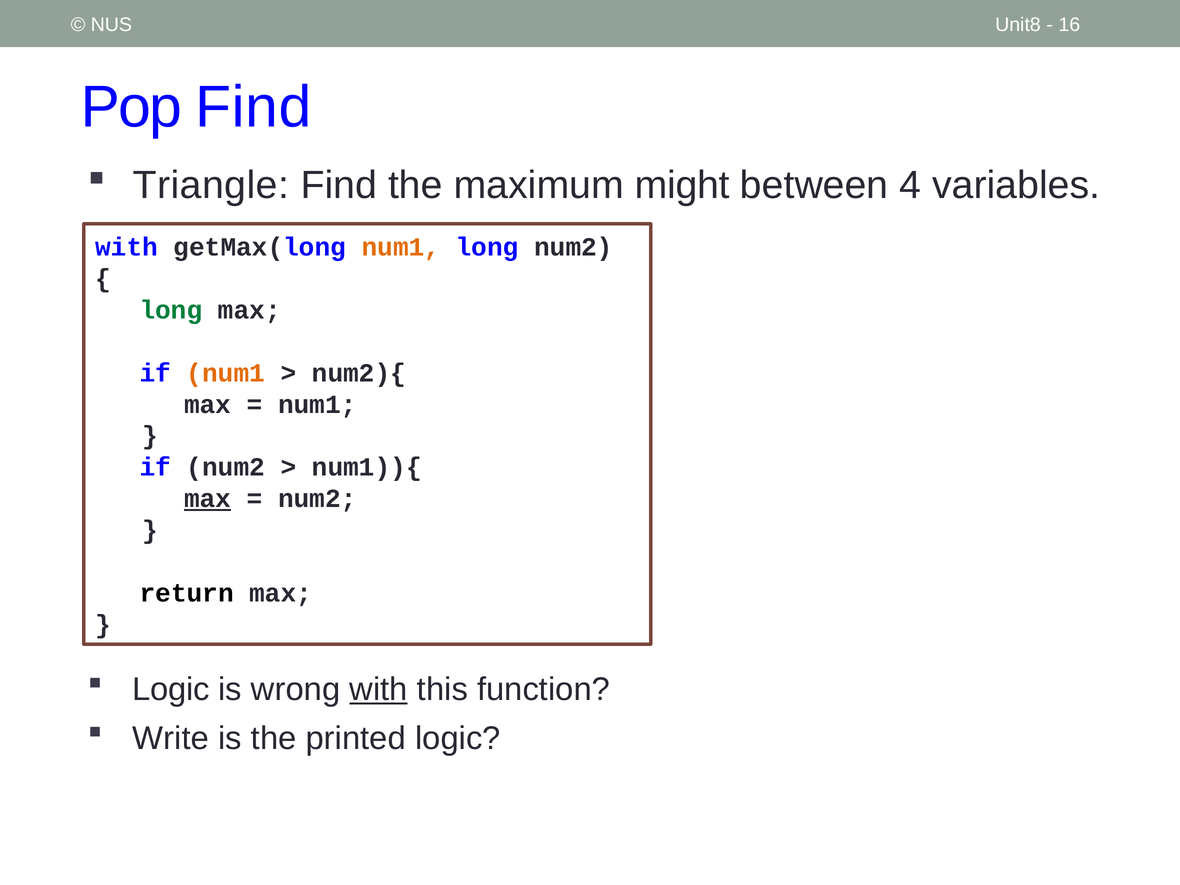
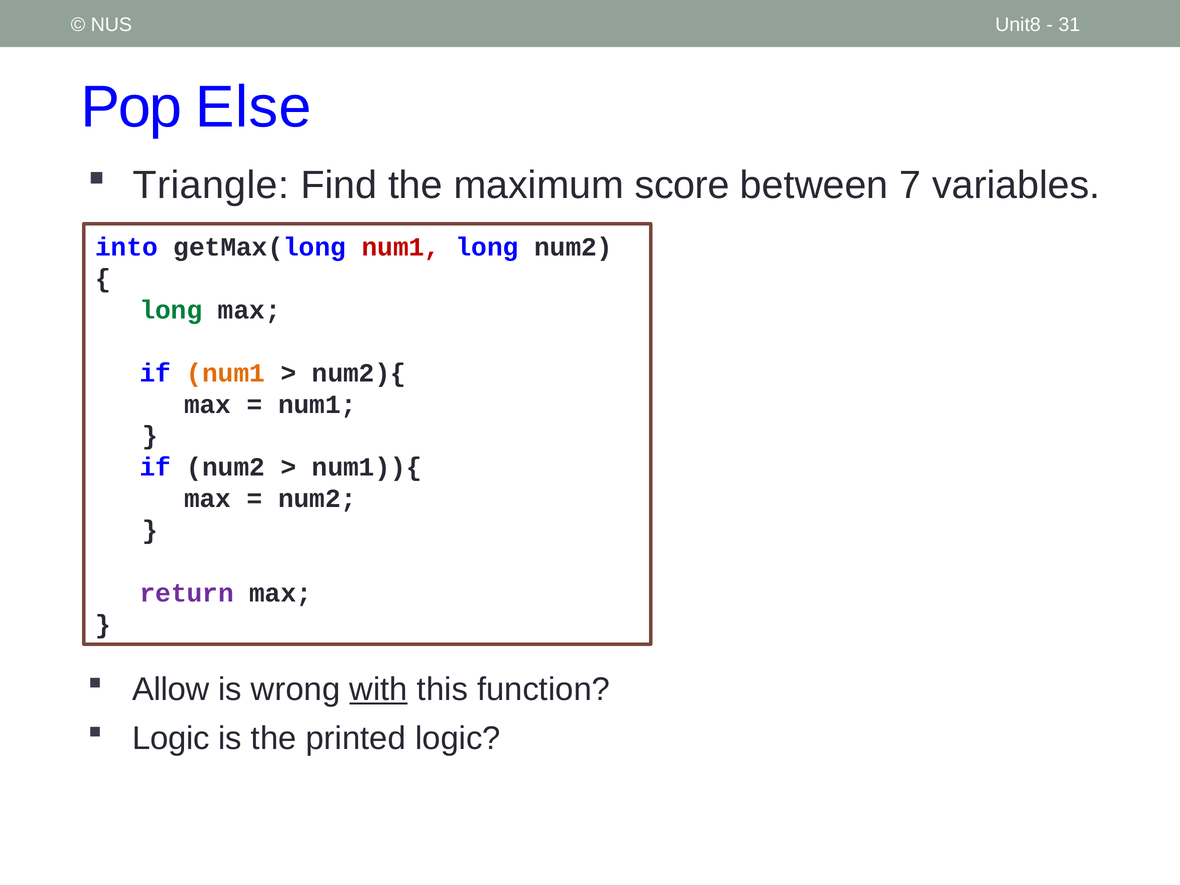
16: 16 -> 31
Pop Find: Find -> Else
might: might -> score
4: 4 -> 7
with at (127, 247): with -> into
num1 at (401, 247) colour: orange -> red
max at (208, 499) underline: present -> none
return colour: black -> purple
Logic at (171, 689): Logic -> Allow
Write at (171, 738): Write -> Logic
